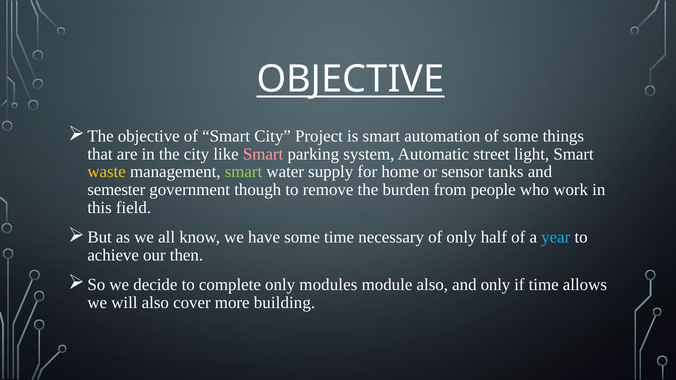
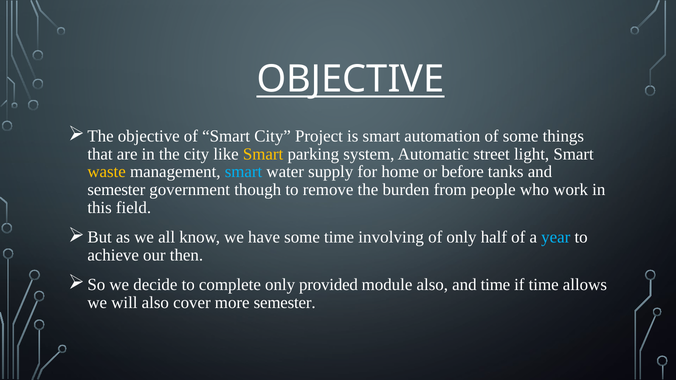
Smart at (263, 154) colour: pink -> yellow
smart at (244, 172) colour: light green -> light blue
sensor: sensor -> before
necessary: necessary -> involving
modules: modules -> provided
and only: only -> time
more building: building -> semester
